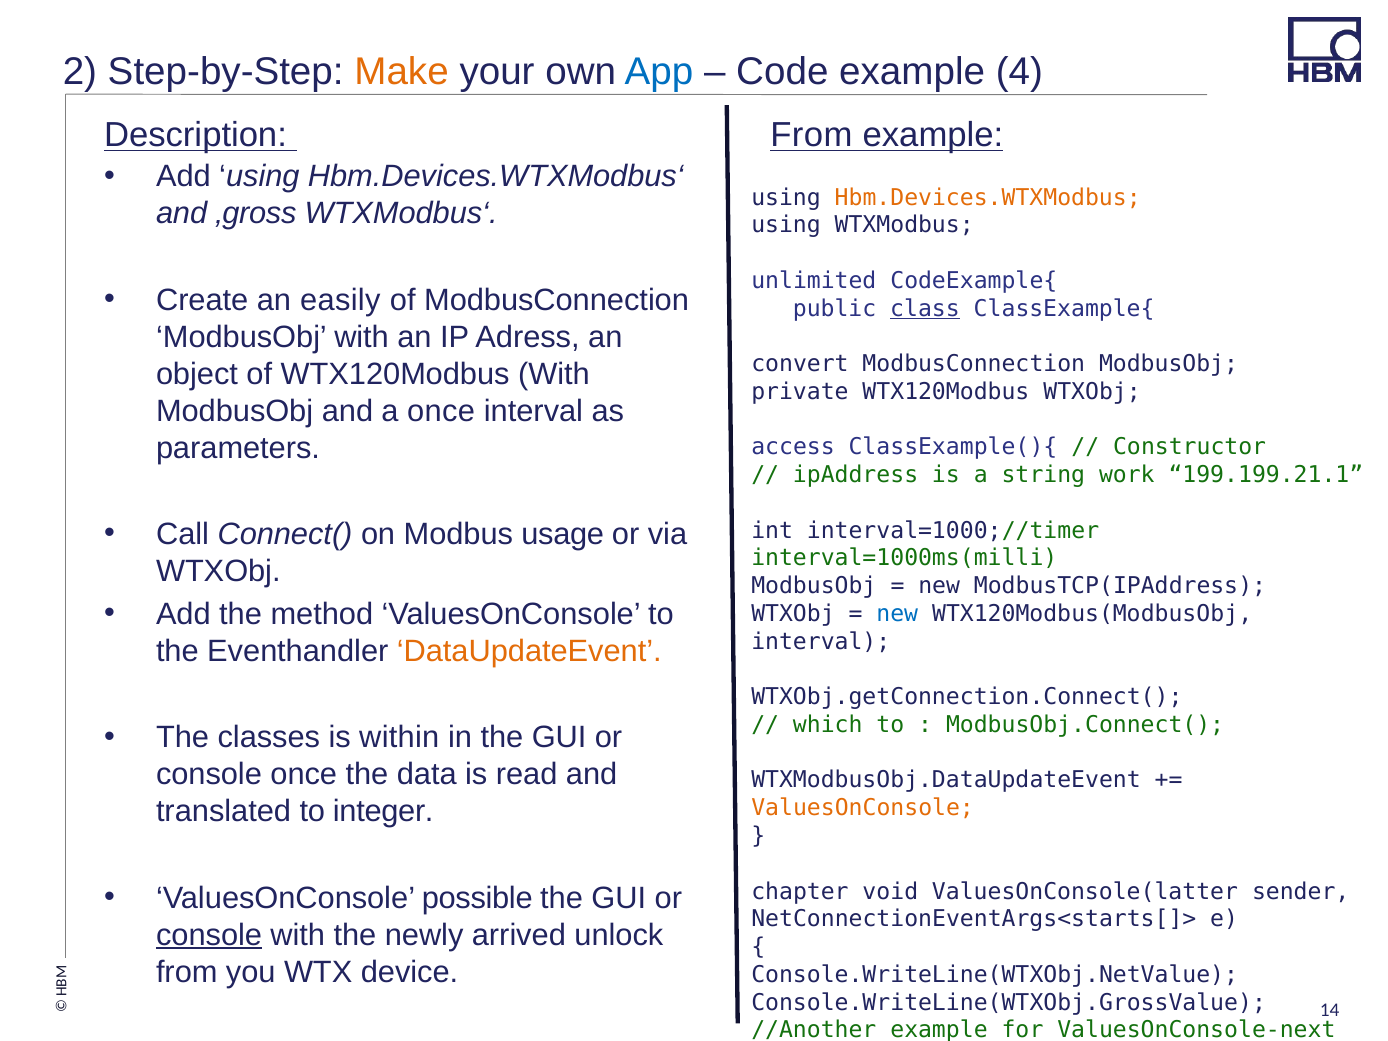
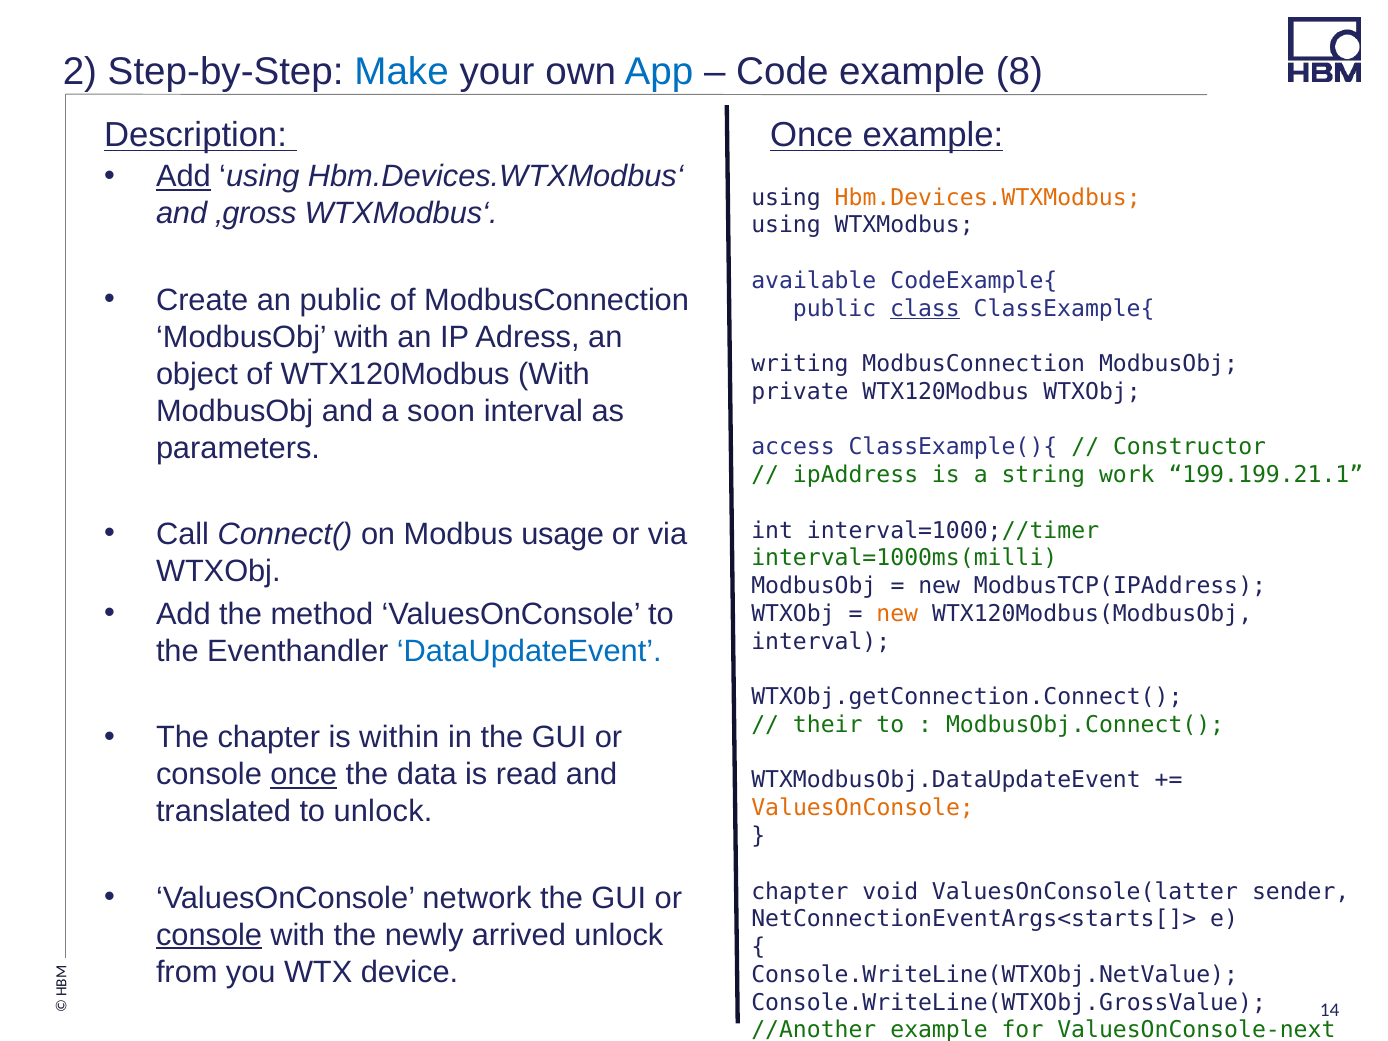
Make colour: orange -> blue
4: 4 -> 8
Description From: From -> Once
Add at (183, 177) underline: none -> present
unlimited: unlimited -> available
an easily: easily -> public
convert: convert -> writing
a once: once -> soon
new at (897, 614) colour: blue -> orange
DataUpdateEvent colour: orange -> blue
which: which -> their
The classes: classes -> chapter
once at (304, 775) underline: none -> present
to integer: integer -> unlock
possible: possible -> network
